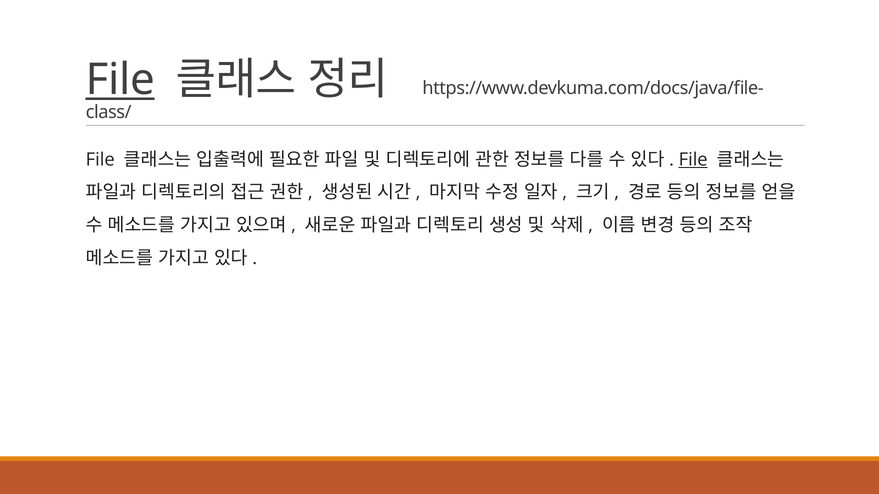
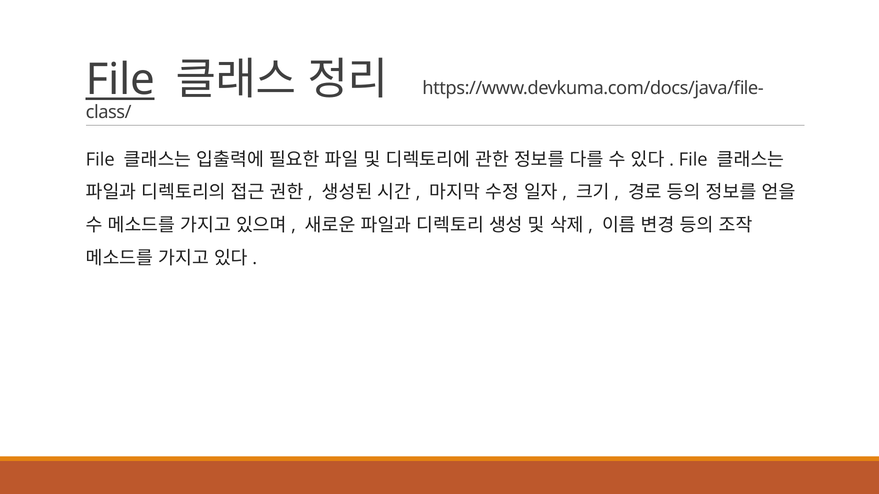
File at (693, 160) underline: present -> none
